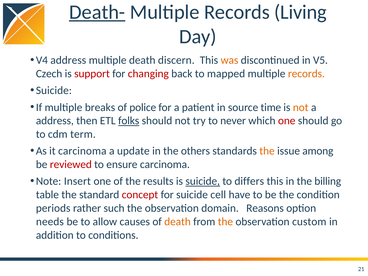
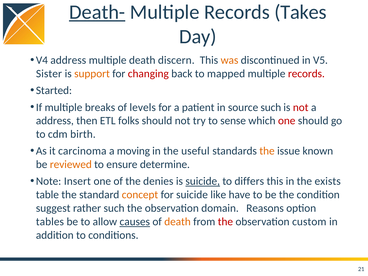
Living: Living -> Takes
Czech: Czech -> Sister
support colour: red -> orange
records at (306, 74) colour: orange -> red
Suicide at (54, 91): Suicide -> Started
police: police -> levels
source time: time -> such
not at (301, 107) colour: orange -> red
folks underline: present -> none
never: never -> sense
term: term -> birth
update: update -> moving
others: others -> useful
among: among -> known
reviewed colour: red -> orange
ensure carcinoma: carcinoma -> determine
results: results -> denies
billing: billing -> exists
concept colour: red -> orange
cell: cell -> like
periods: periods -> suggest
needs: needs -> tables
causes underline: none -> present
the at (225, 222) colour: orange -> red
